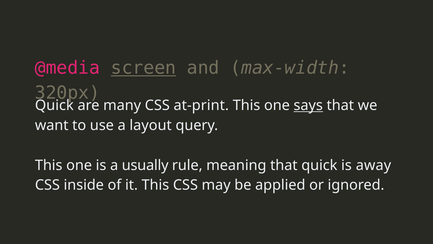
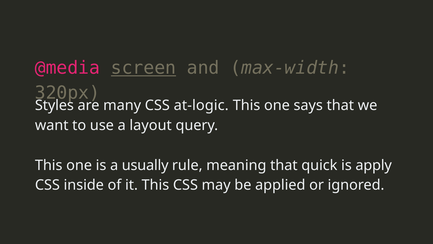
Quick at (54, 105): Quick -> Styles
at-print: at-print -> at-logic
says underline: present -> none
away: away -> apply
